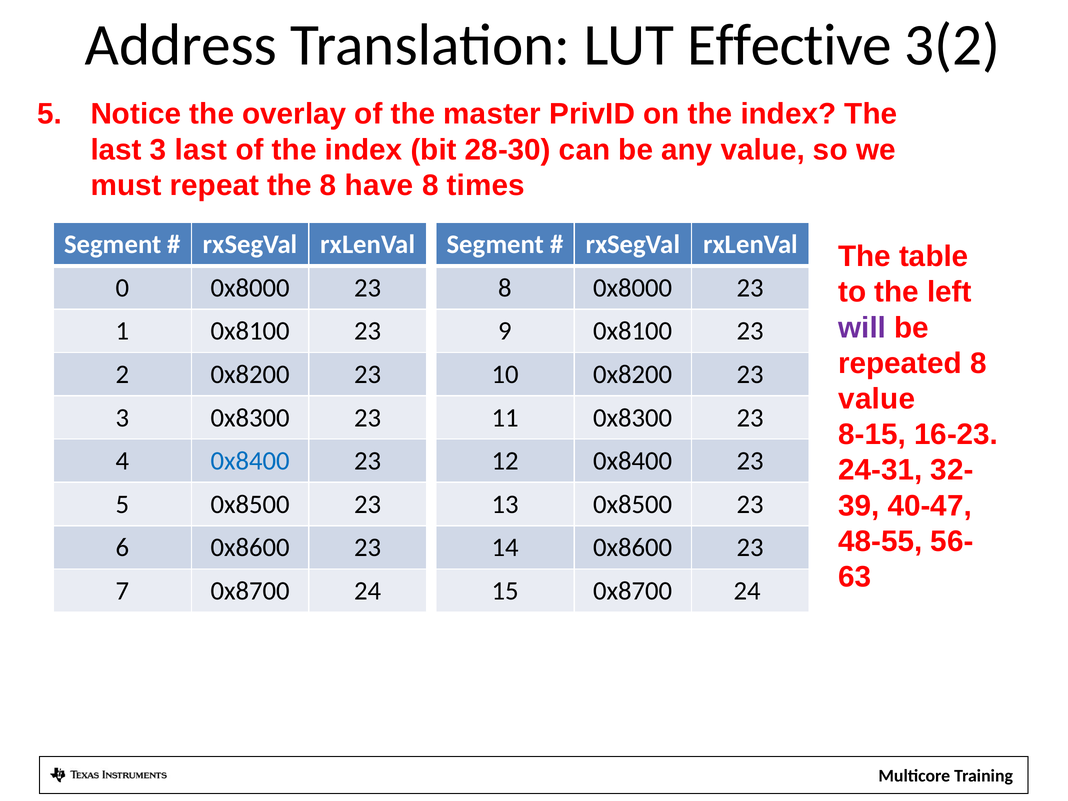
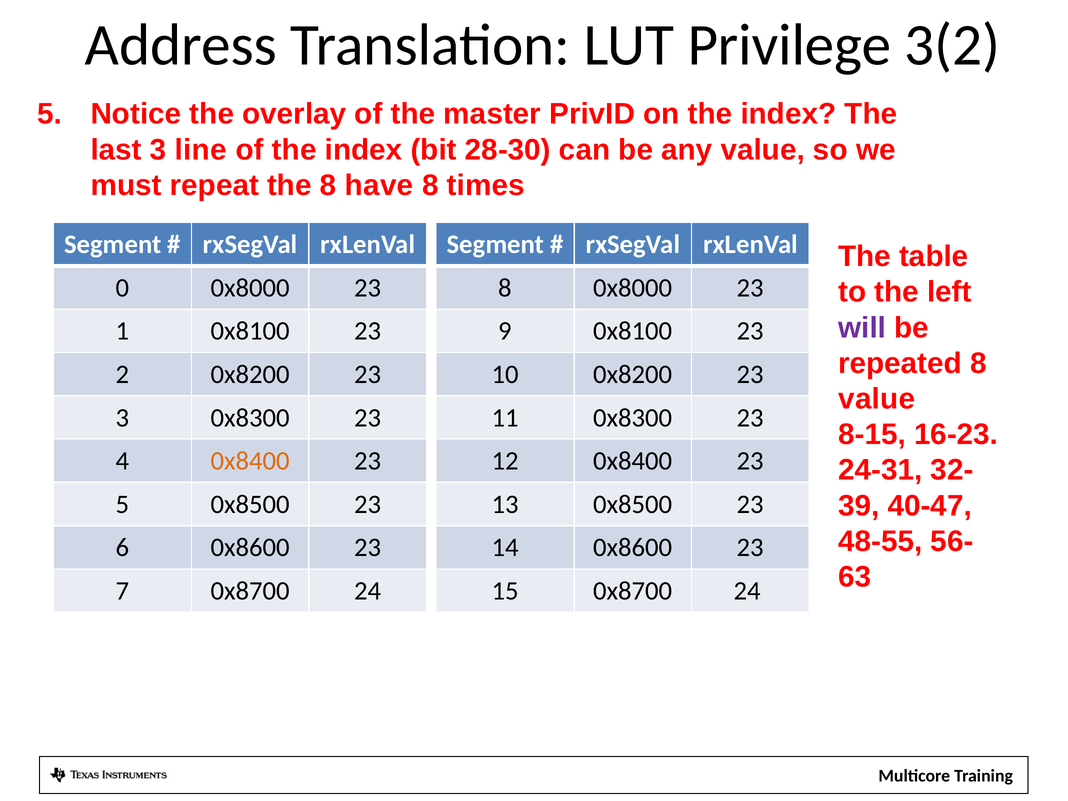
Effective: Effective -> Privilege
3 last: last -> line
0x8400 at (250, 461) colour: blue -> orange
